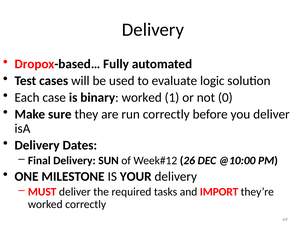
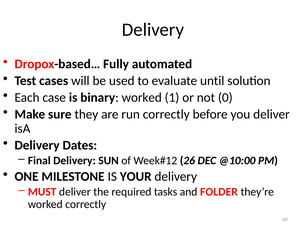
logic: logic -> until
IMPORT: IMPORT -> FOLDER
